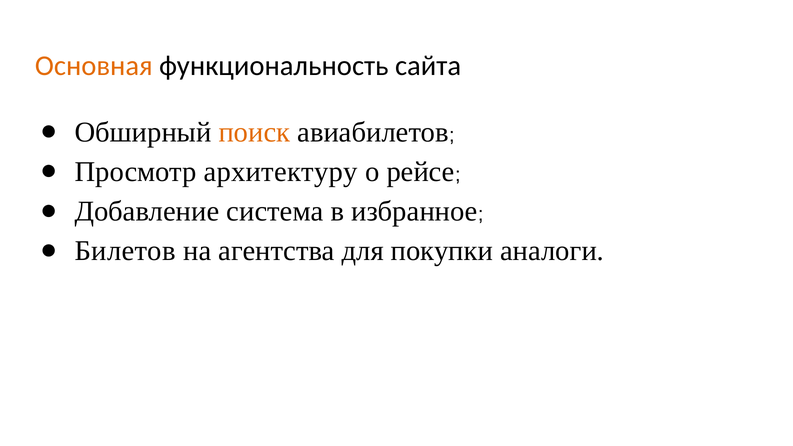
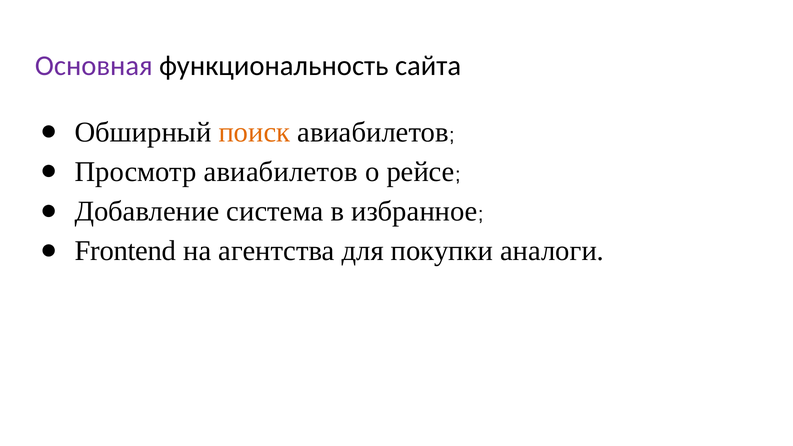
Основная colour: orange -> purple
Просмотр архитектуру: архитектуру -> авиабилетов
Билетов: Билетов -> Frontend
